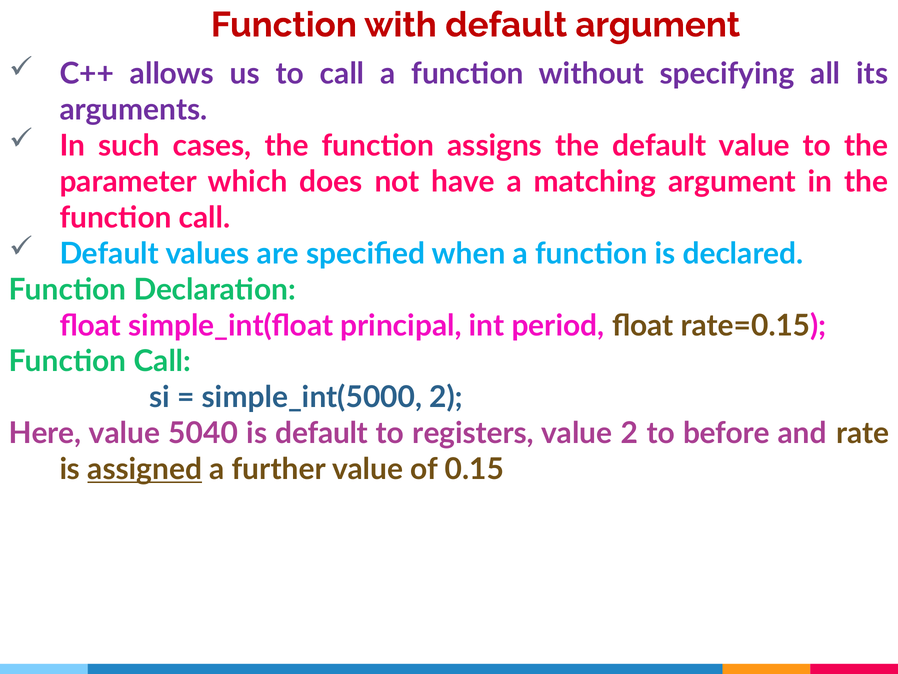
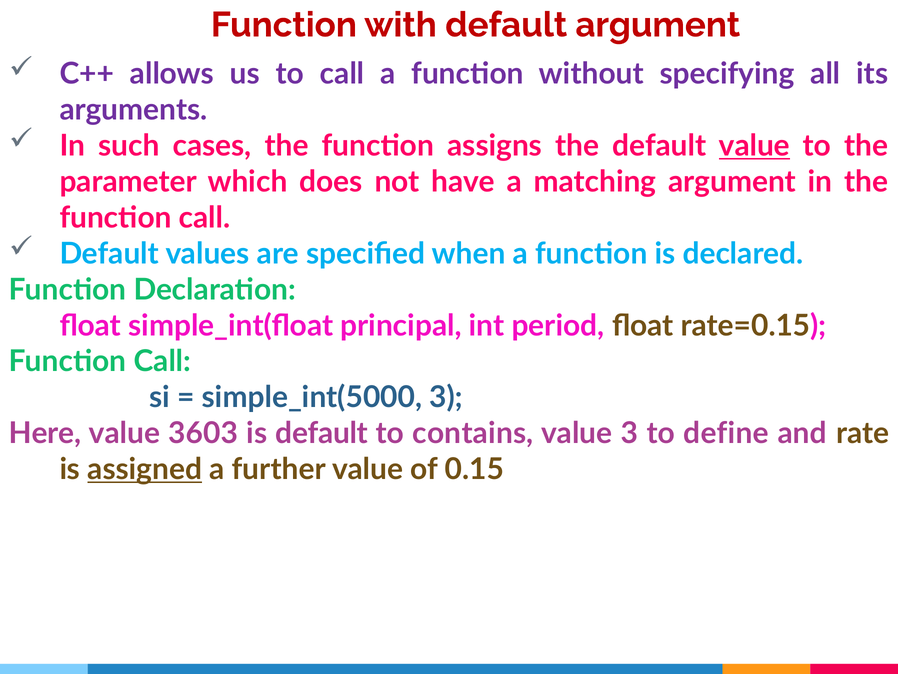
value at (754, 146) underline: none -> present
simple_int(5000 2: 2 -> 3
5040: 5040 -> 3603
registers: registers -> contains
value 2: 2 -> 3
before: before -> define
